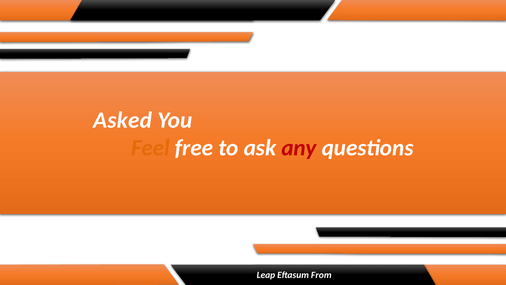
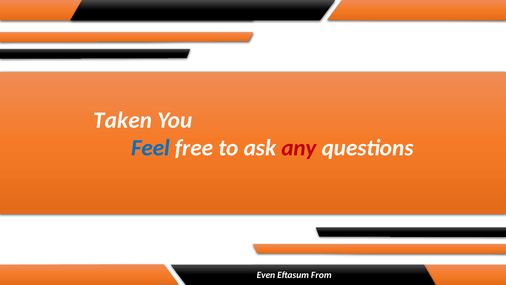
Asked: Asked -> Taken
Feel colour: orange -> blue
Leap: Leap -> Even
